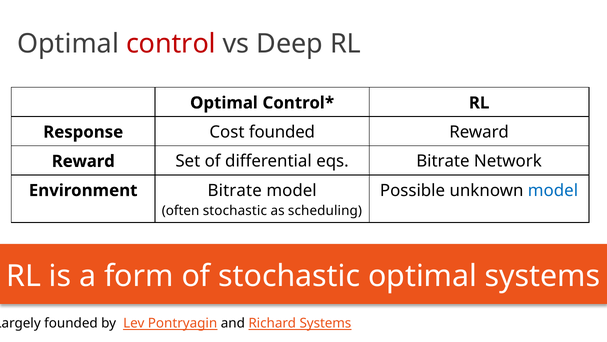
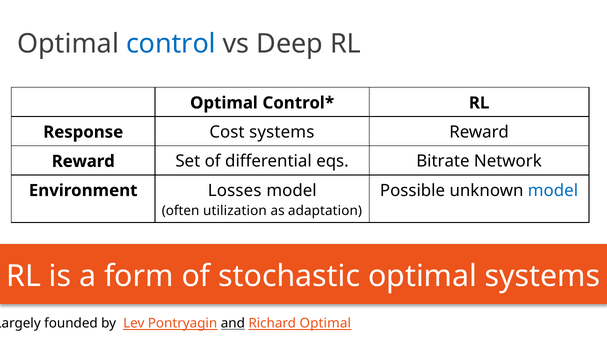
control colour: red -> blue
Cost founded: founded -> systems
Environment Bitrate: Bitrate -> Losses
often stochastic: stochastic -> utilization
scheduling: scheduling -> adaptation
and underline: none -> present
Richard Systems: Systems -> Optimal
